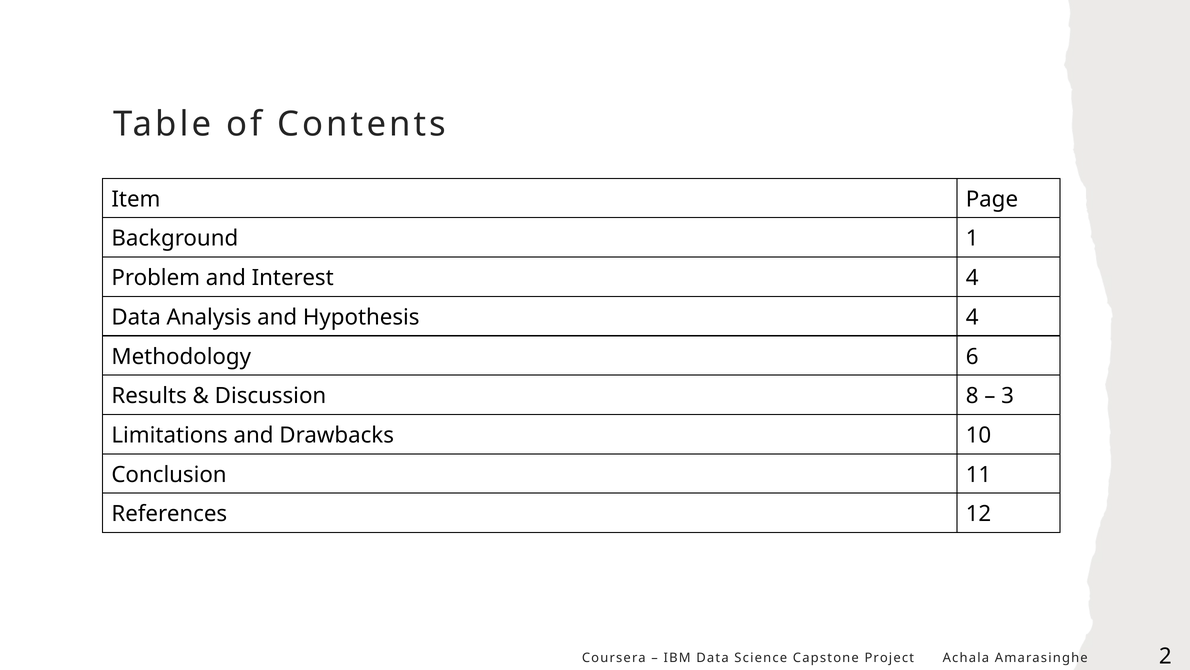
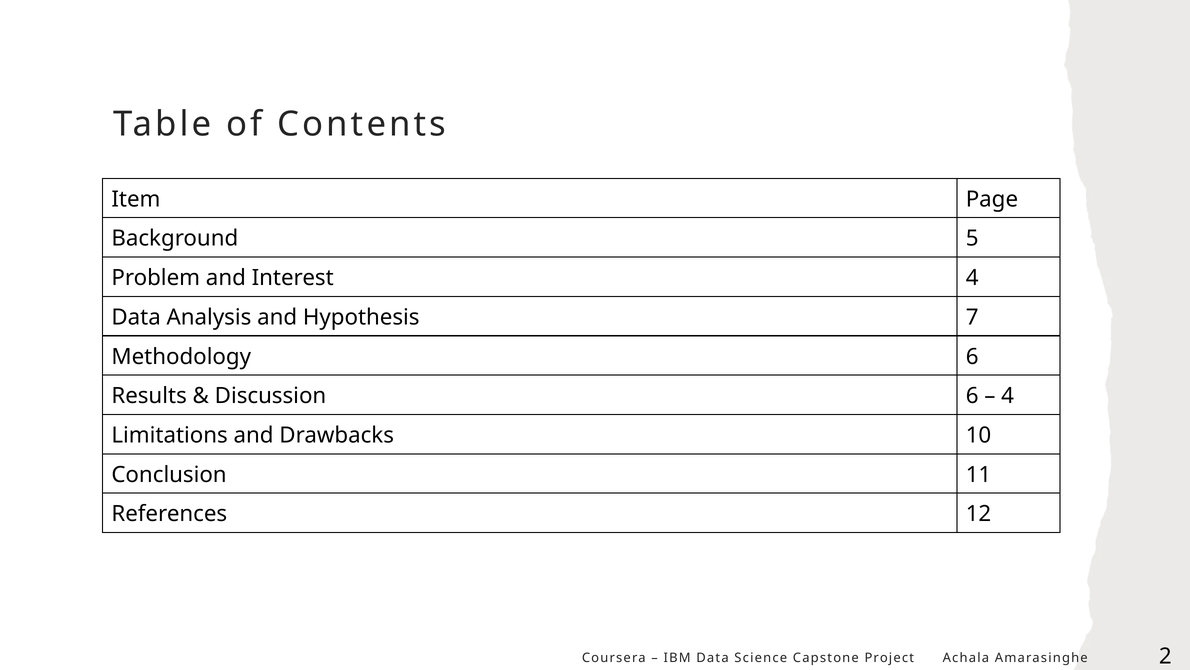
1: 1 -> 5
Hypothesis 4: 4 -> 7
Discussion 8: 8 -> 6
3 at (1008, 396): 3 -> 4
